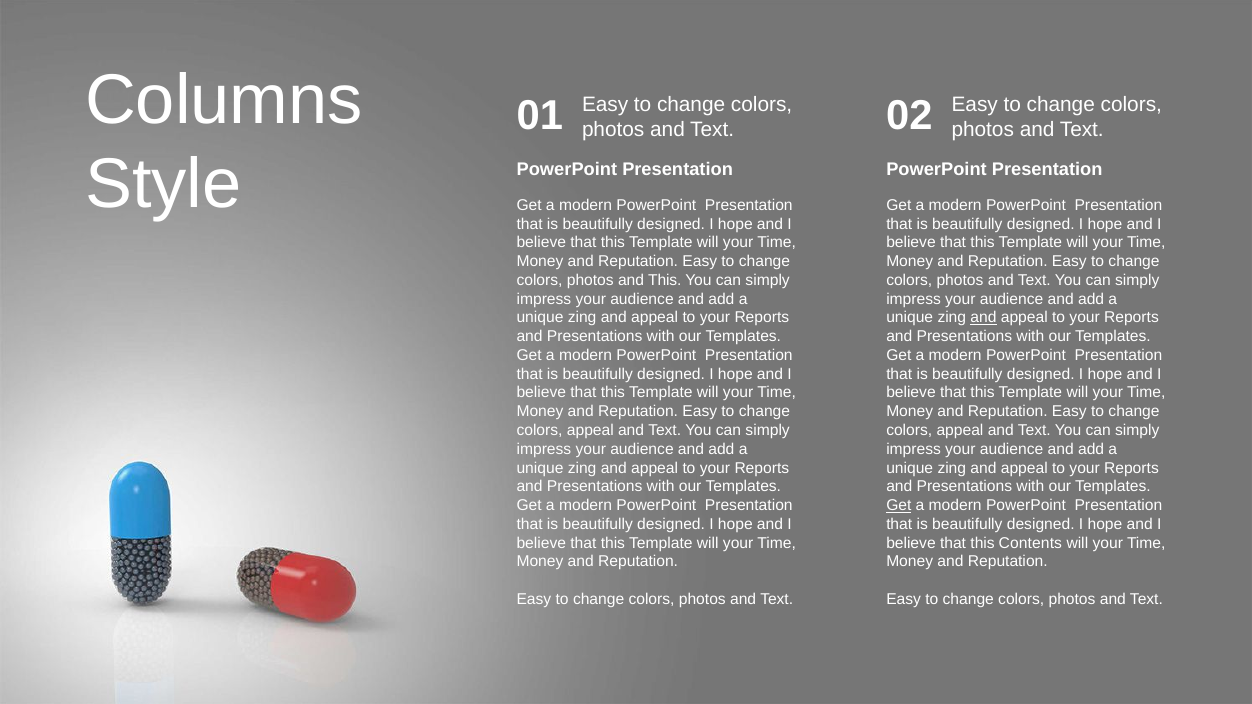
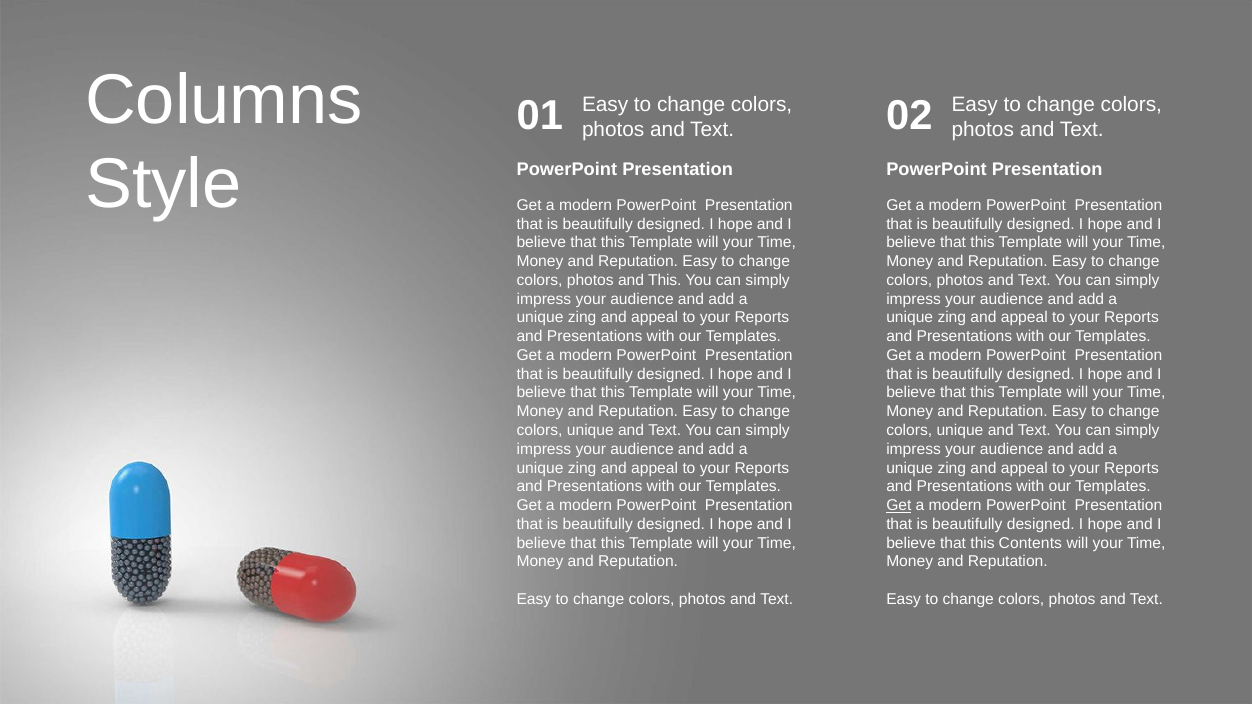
and at (983, 318) underline: present -> none
appeal at (590, 431): appeal -> unique
appeal at (960, 431): appeal -> unique
